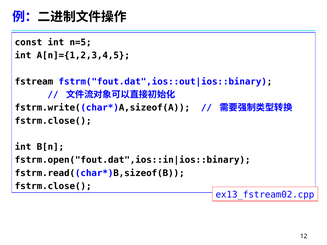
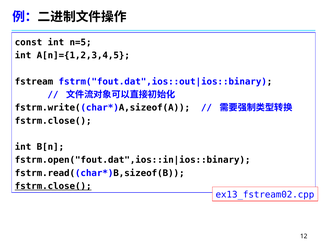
fstrm.close( at (53, 186) underline: none -> present
